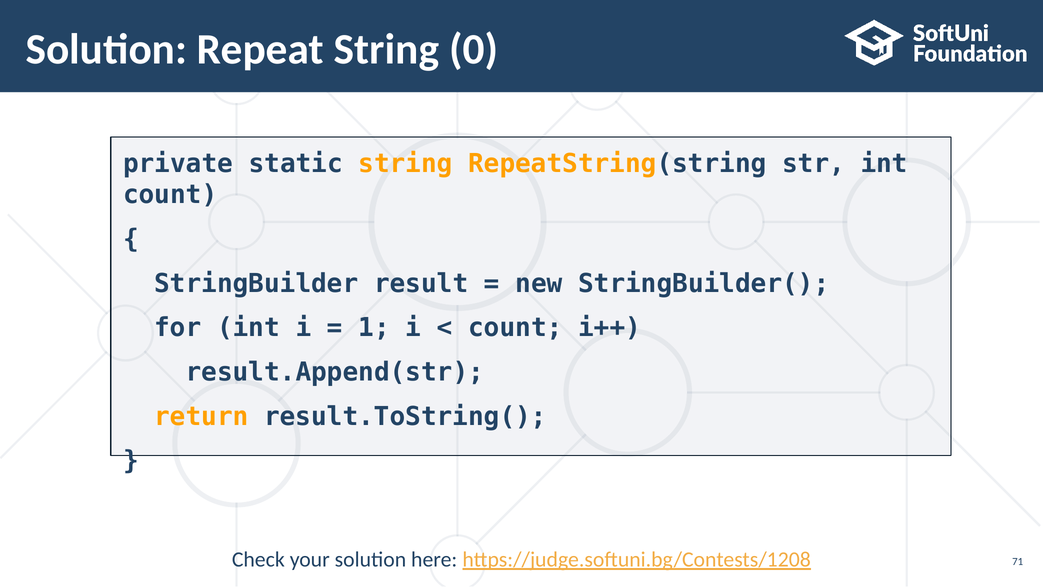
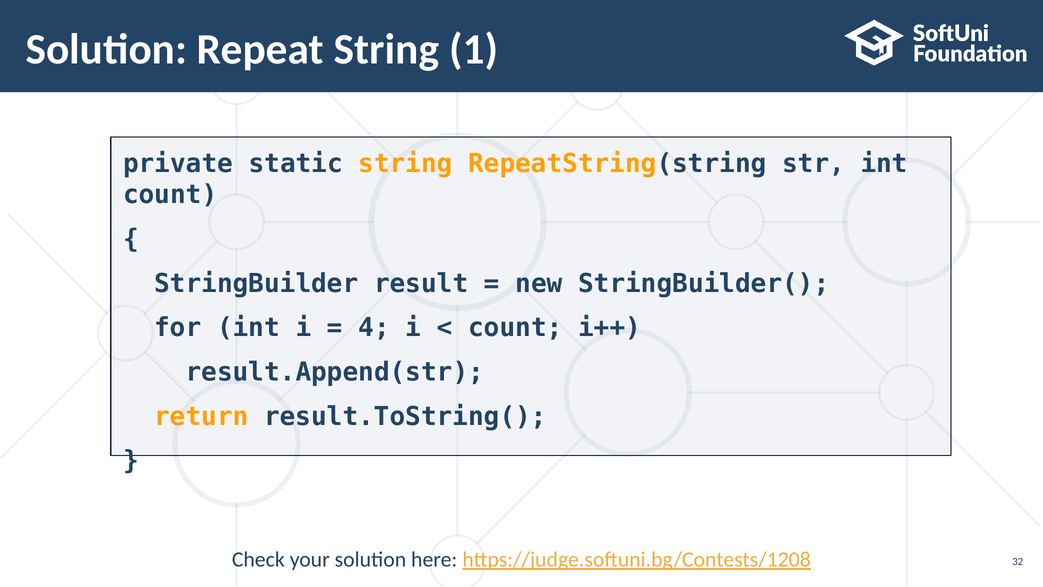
0: 0 -> 1
1: 1 -> 4
71: 71 -> 32
